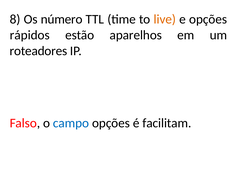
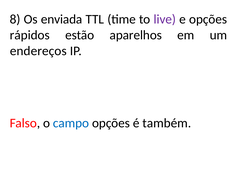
número: número -> enviada
live colour: orange -> purple
roteadores: roteadores -> endereços
facilitam: facilitam -> também
